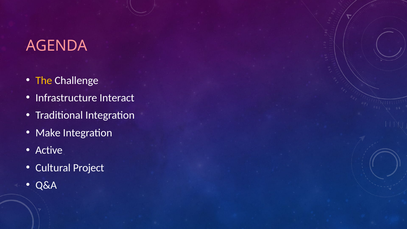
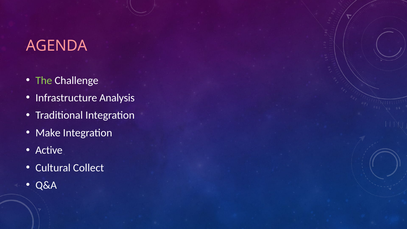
The colour: yellow -> light green
Interact: Interact -> Analysis
Project: Project -> Collect
